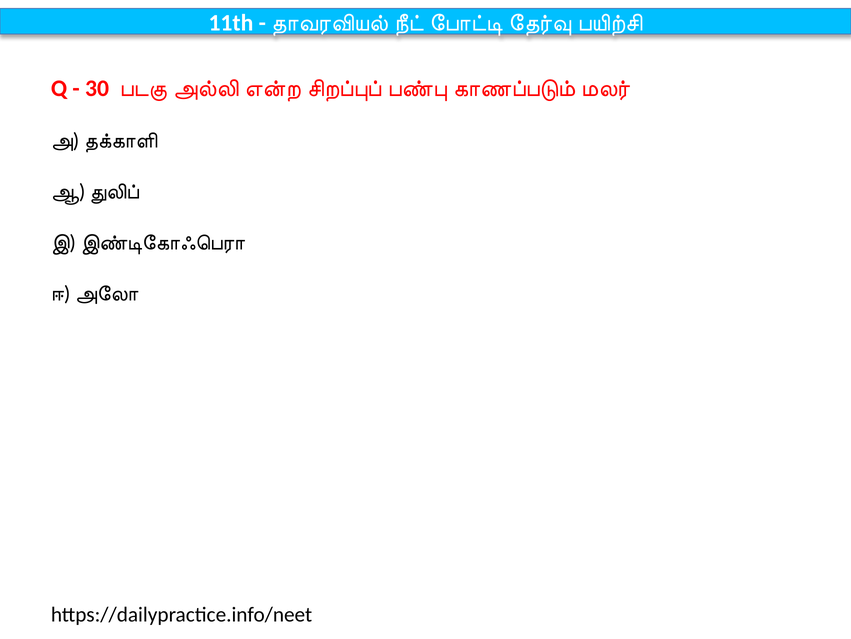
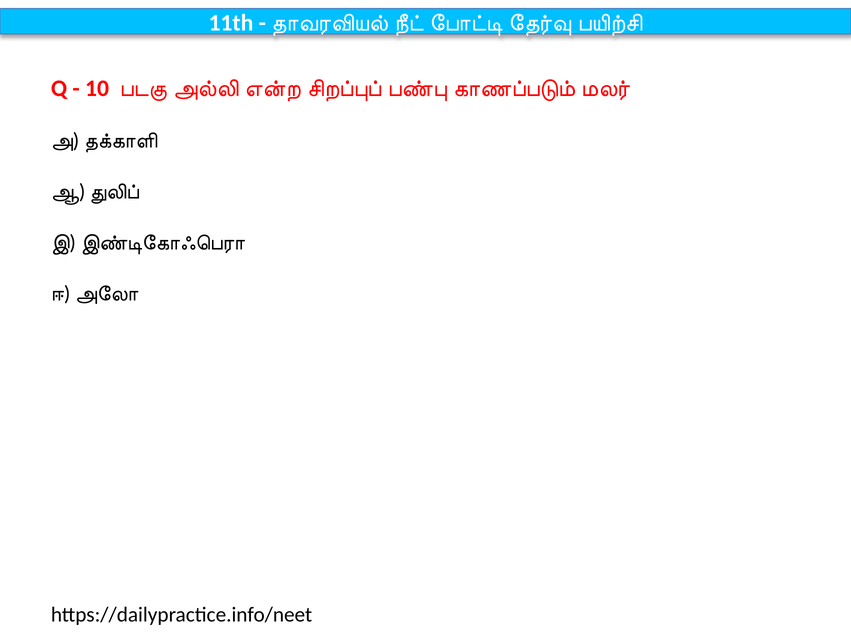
30: 30 -> 10
